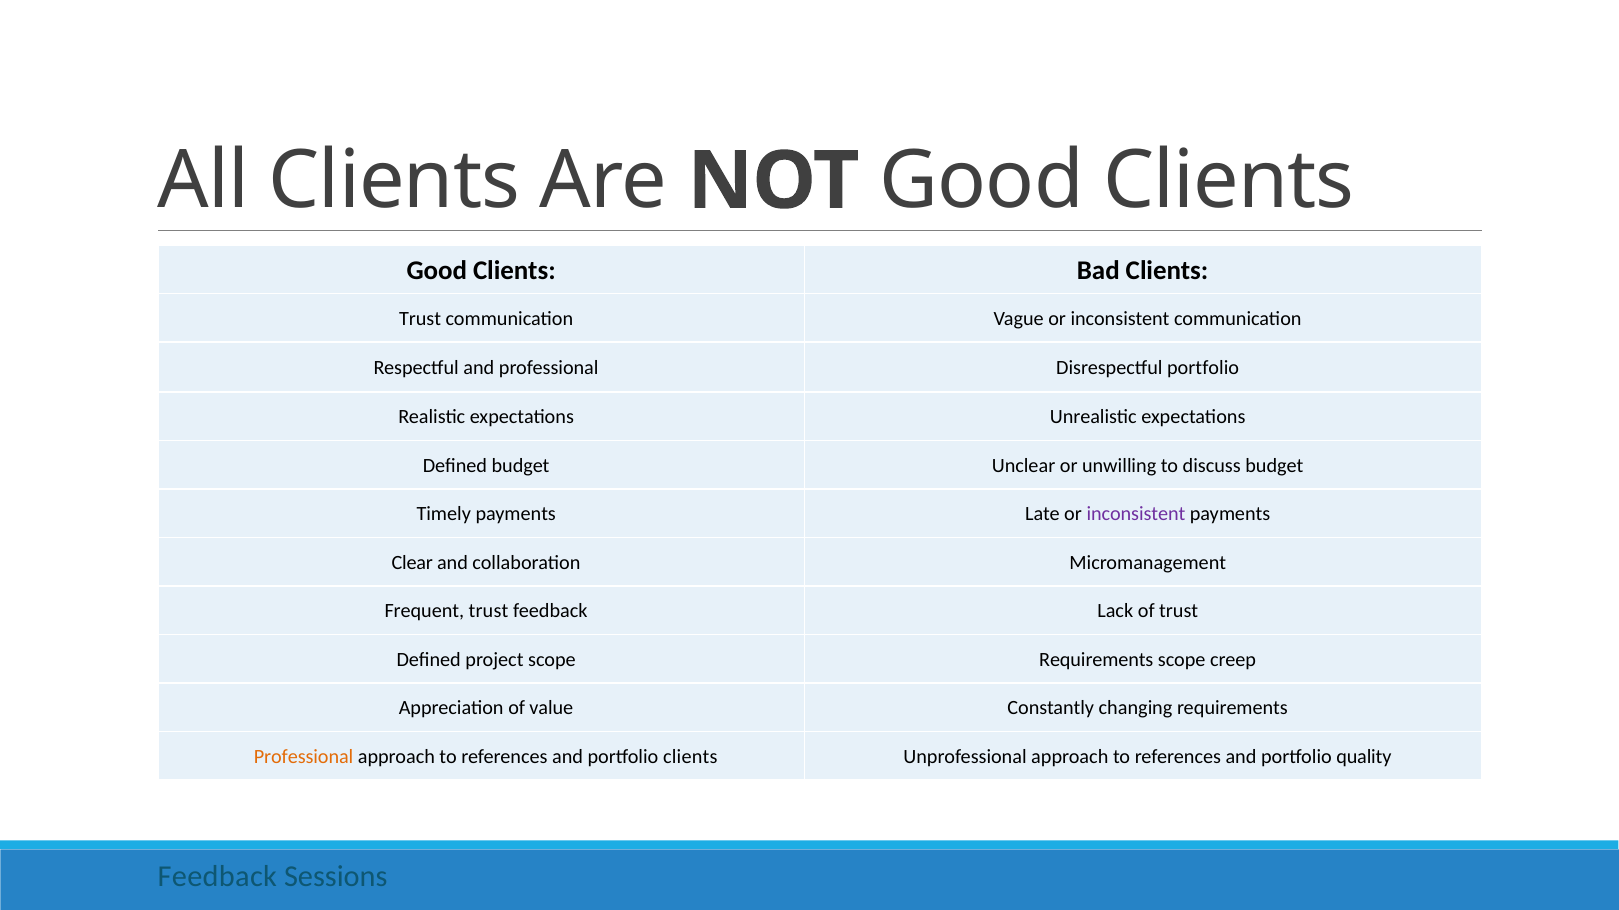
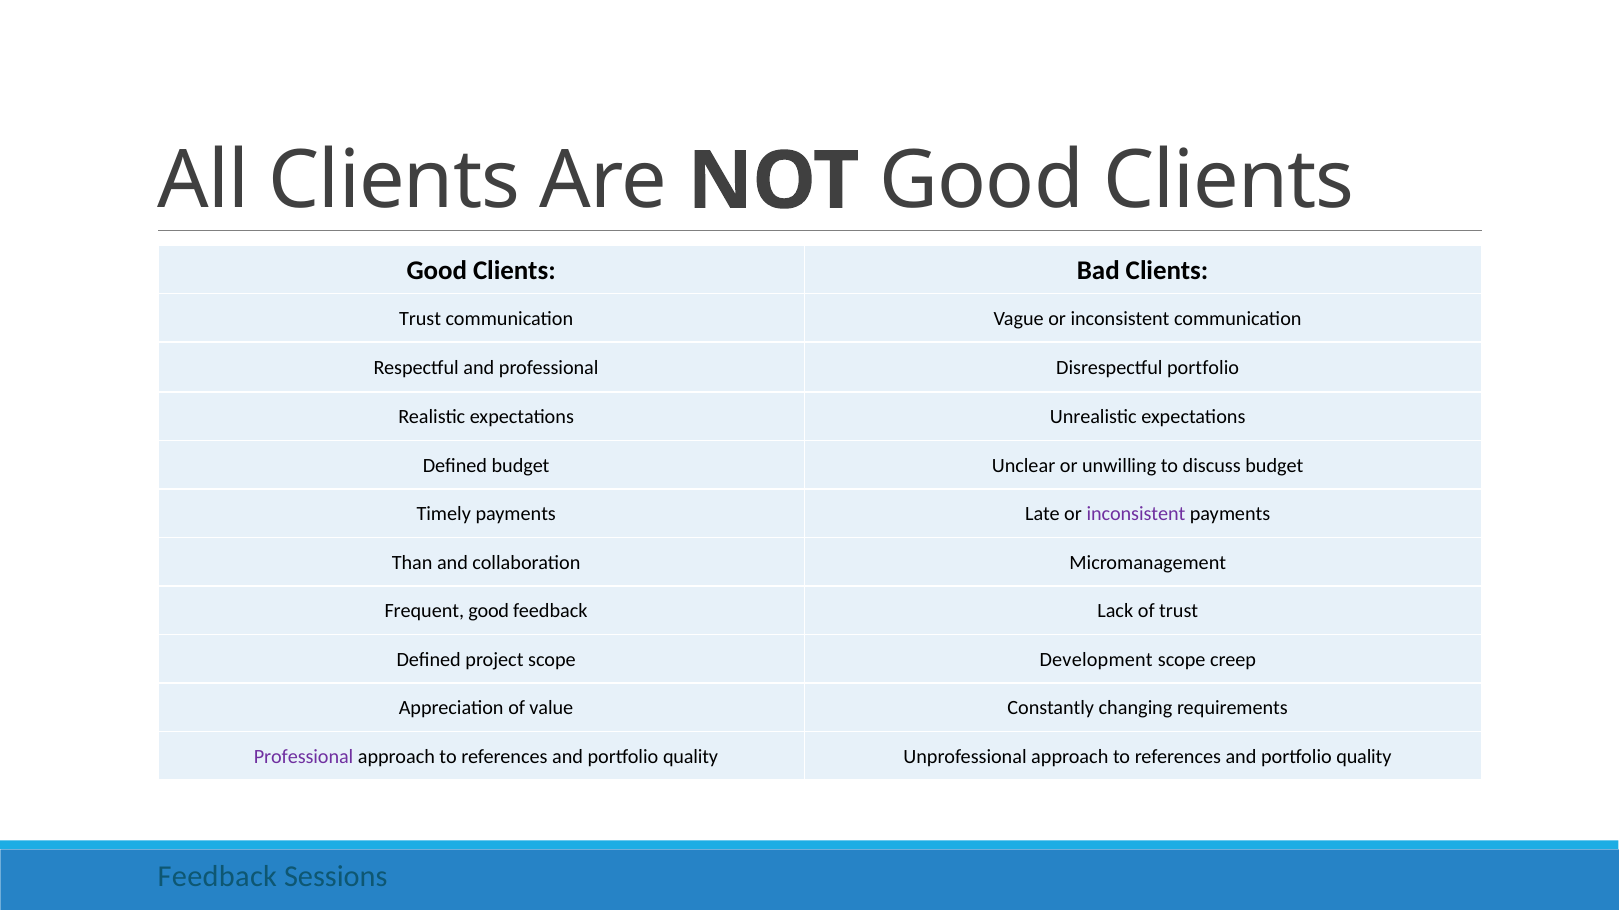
Clear: Clear -> Than
Frequent trust: trust -> good
scope Requirements: Requirements -> Development
Professional at (304, 757) colour: orange -> purple
clients at (690, 757): clients -> quality
